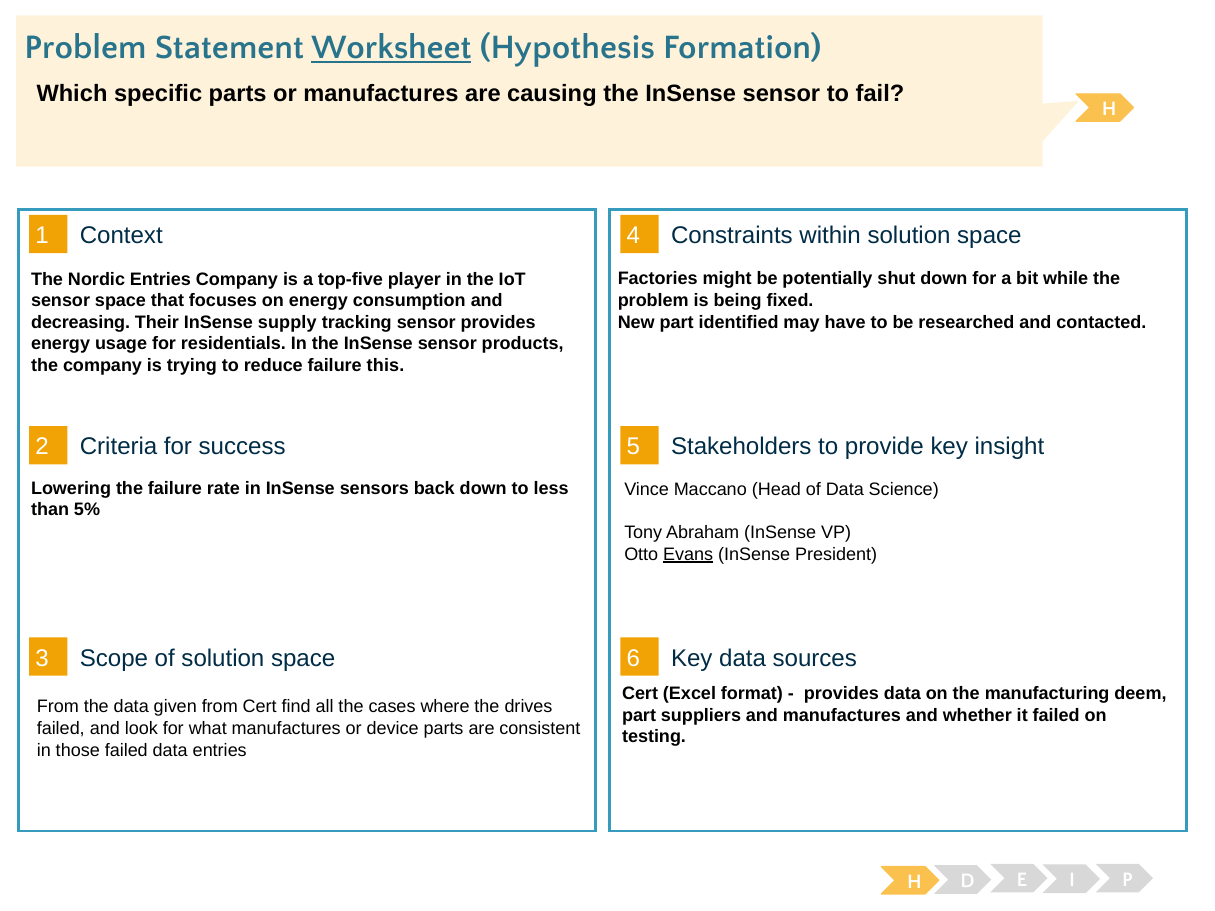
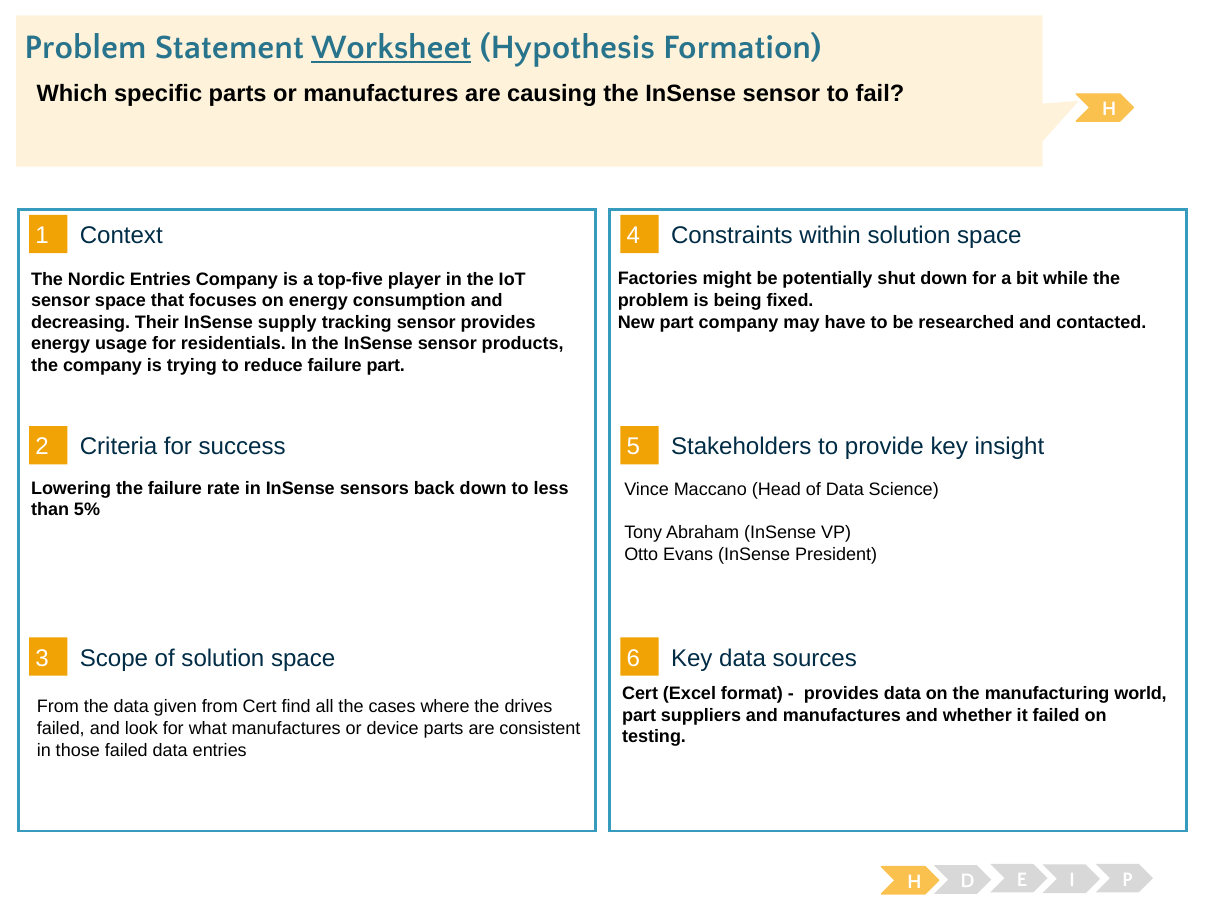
part identified: identified -> company
failure this: this -> part
Evans underline: present -> none
deem: deem -> world
